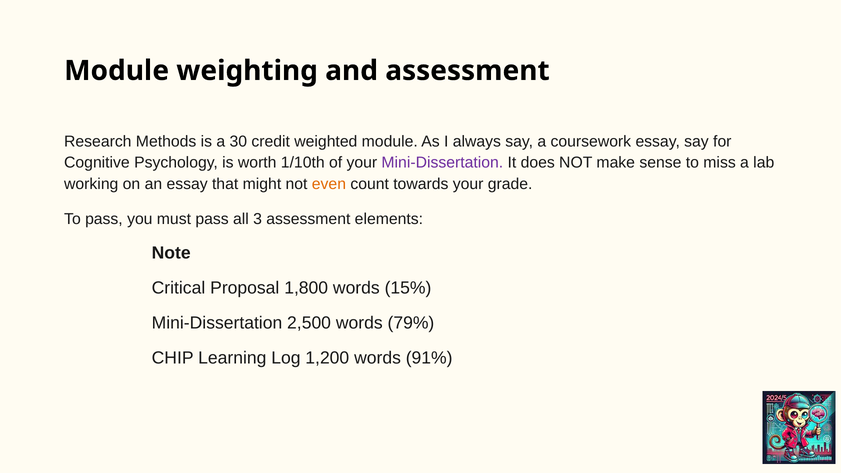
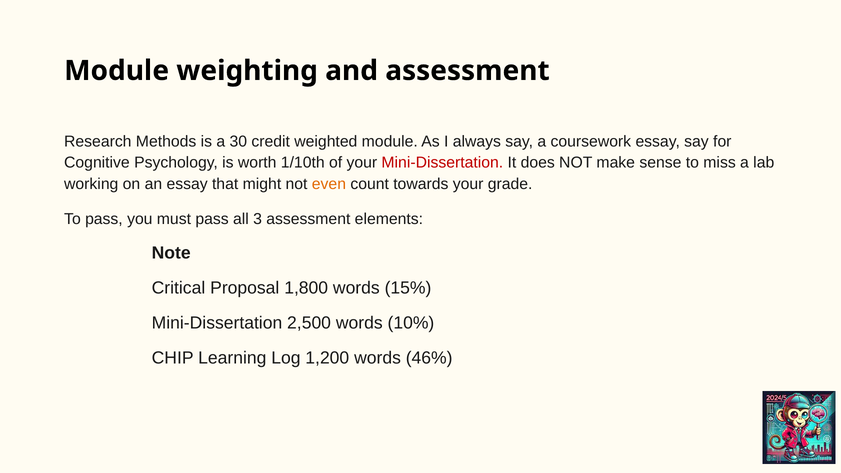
Mini-Dissertation at (442, 163) colour: purple -> red
79%: 79% -> 10%
91%: 91% -> 46%
